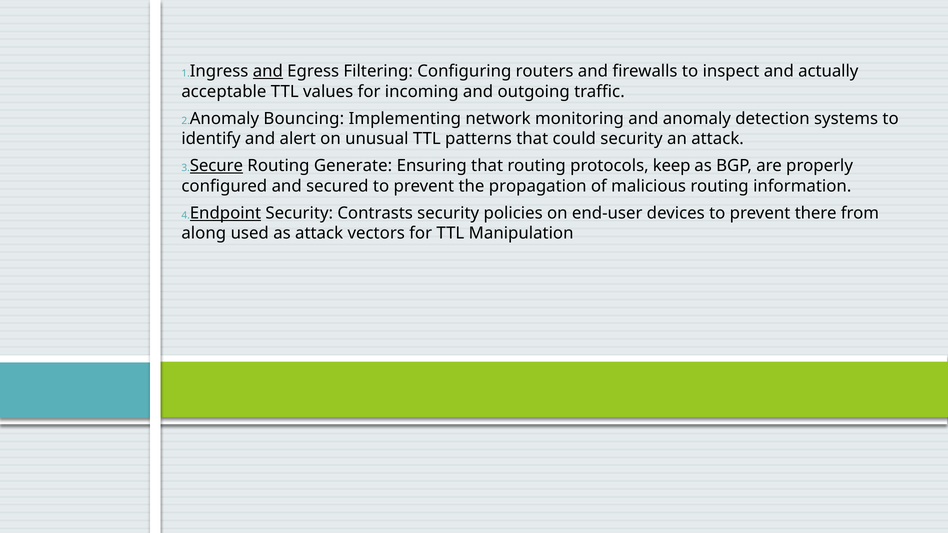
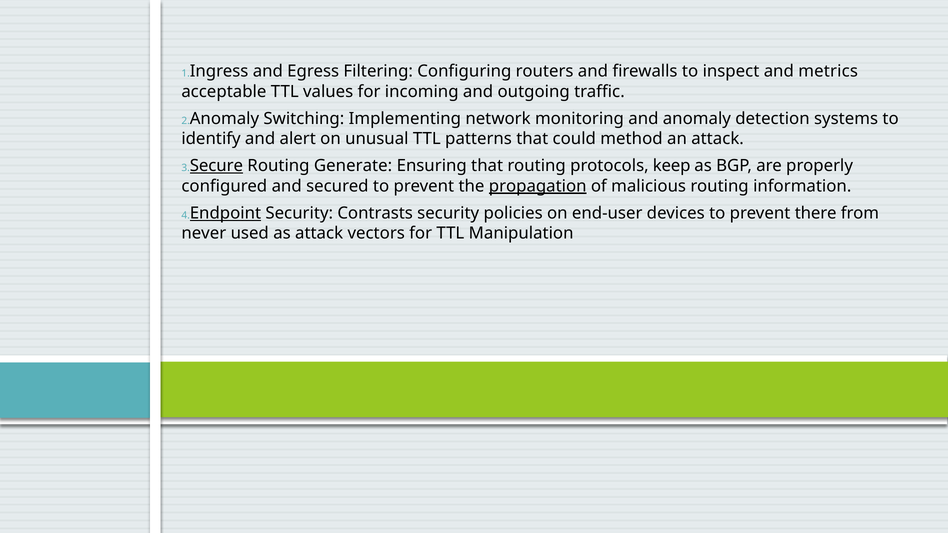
and at (268, 71) underline: present -> none
actually: actually -> metrics
Bouncing: Bouncing -> Switching
could security: security -> method
propagation underline: none -> present
along: along -> never
